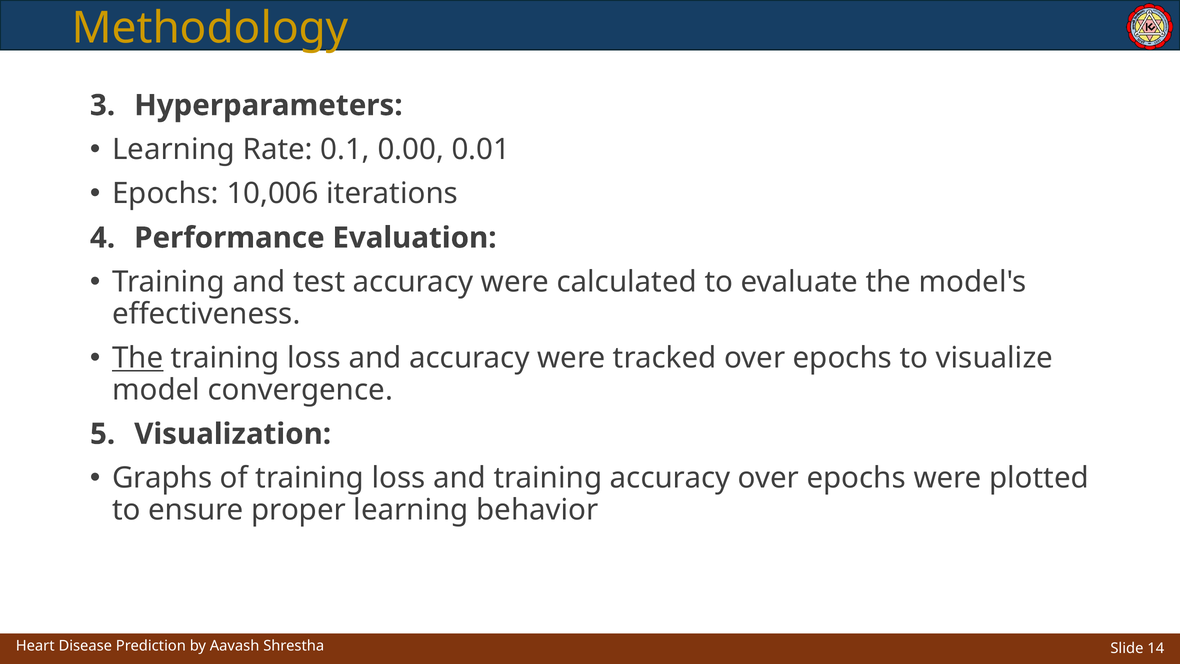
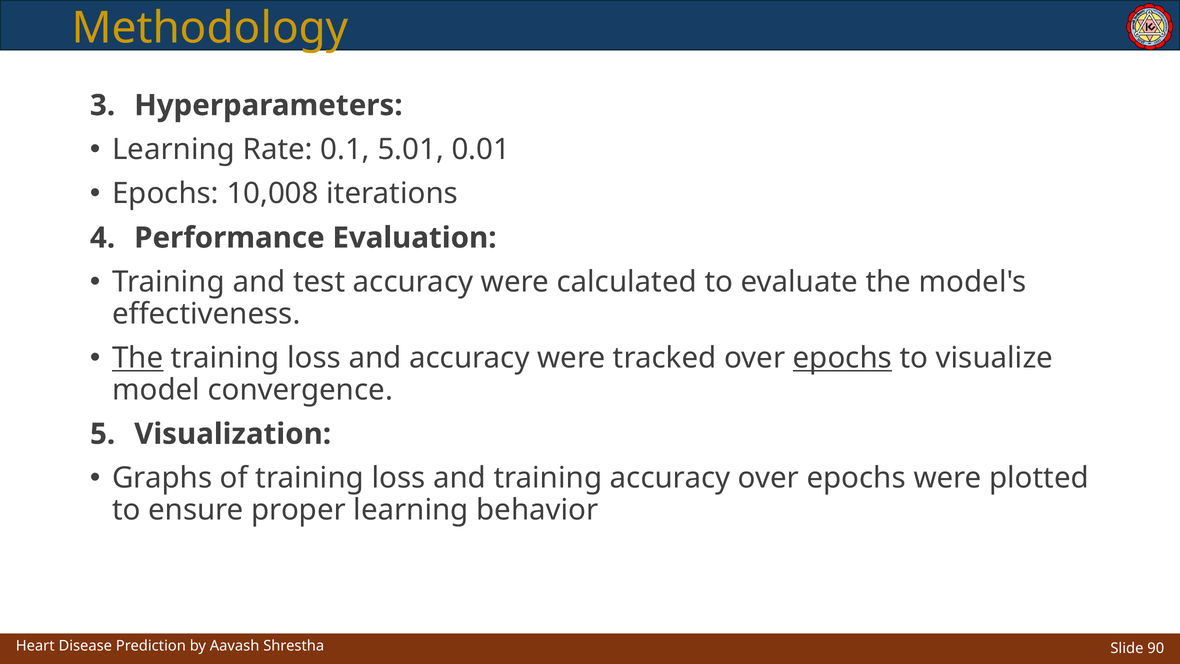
0.00: 0.00 -> 5.01
10,006: 10,006 -> 10,008
epochs at (842, 358) underline: none -> present
14: 14 -> 90
